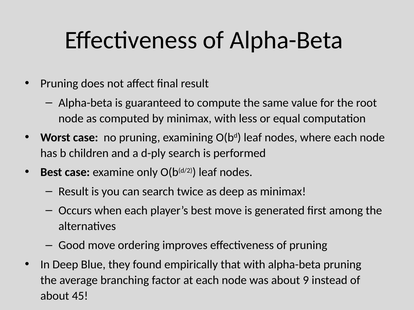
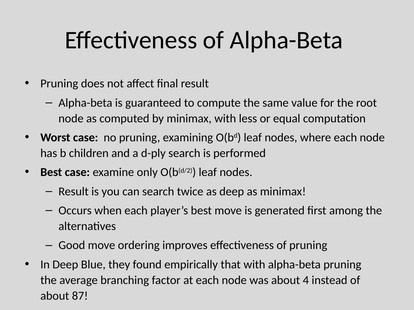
9: 9 -> 4
45: 45 -> 87
